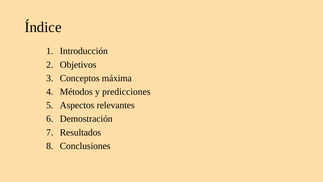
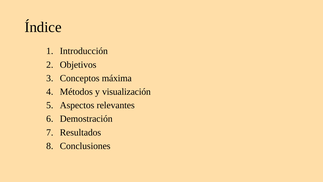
predicciones: predicciones -> visualización
